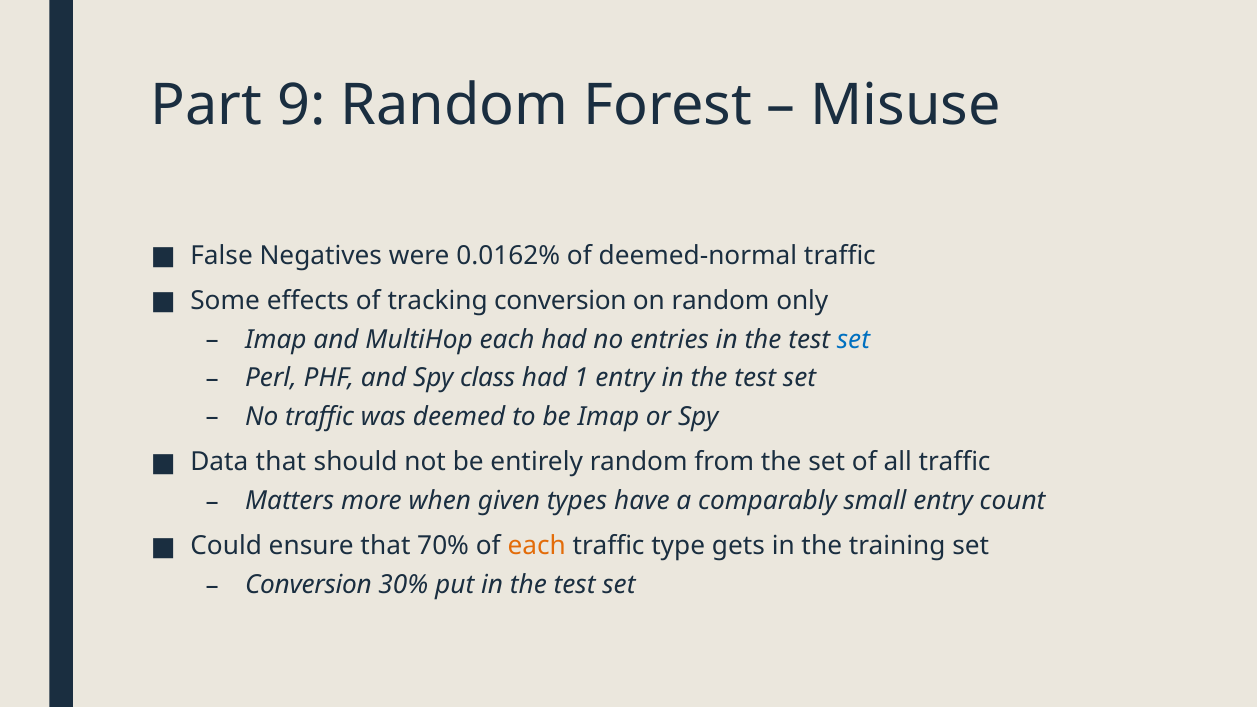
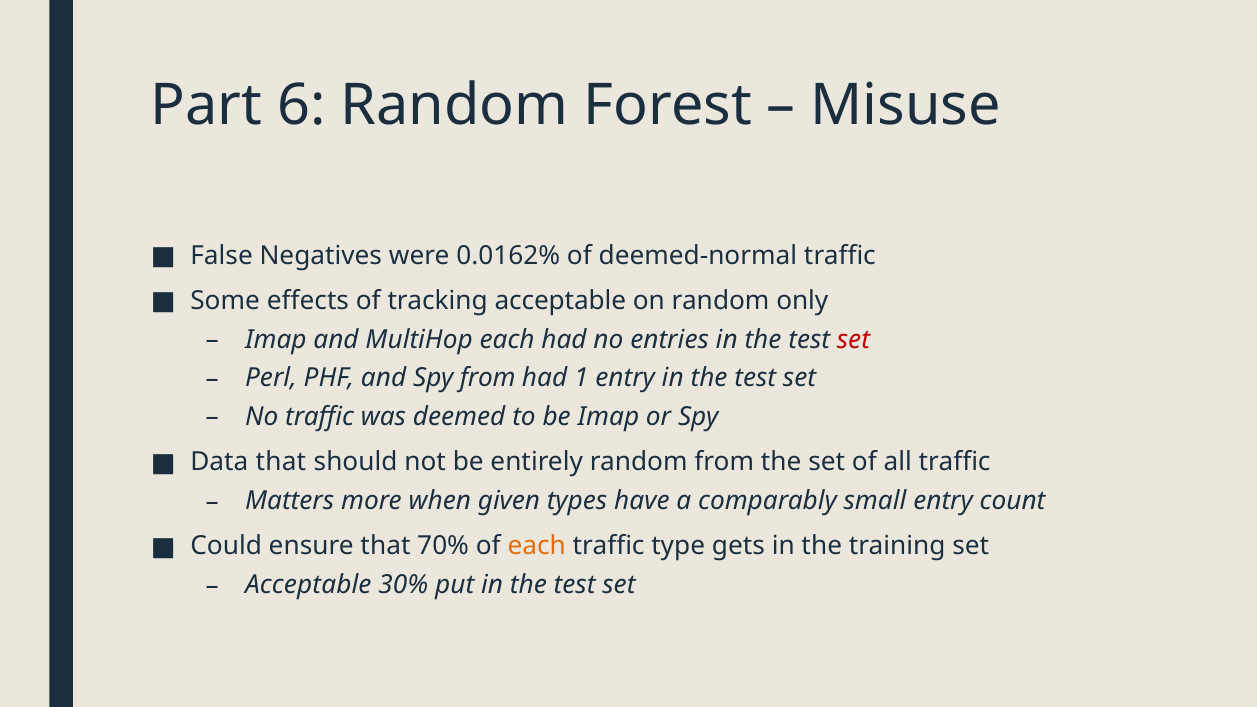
9: 9 -> 6
tracking conversion: conversion -> acceptable
set at (853, 339) colour: blue -> red
Spy class: class -> from
Conversion at (308, 585): Conversion -> Acceptable
